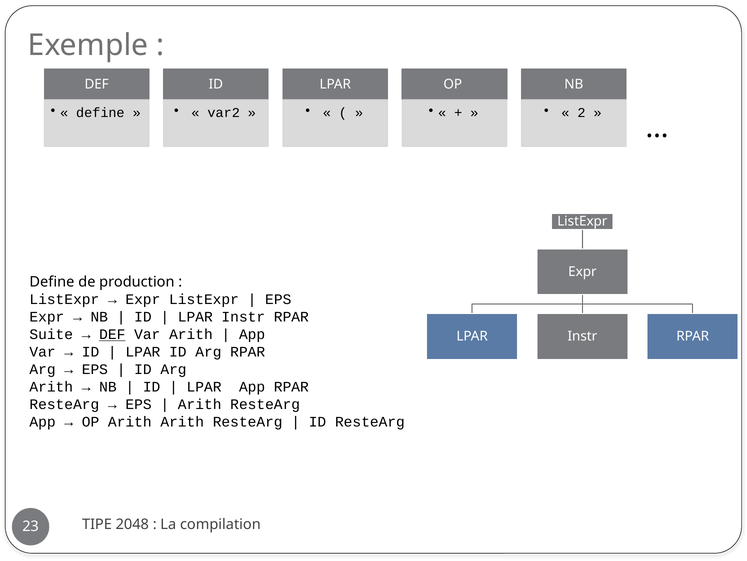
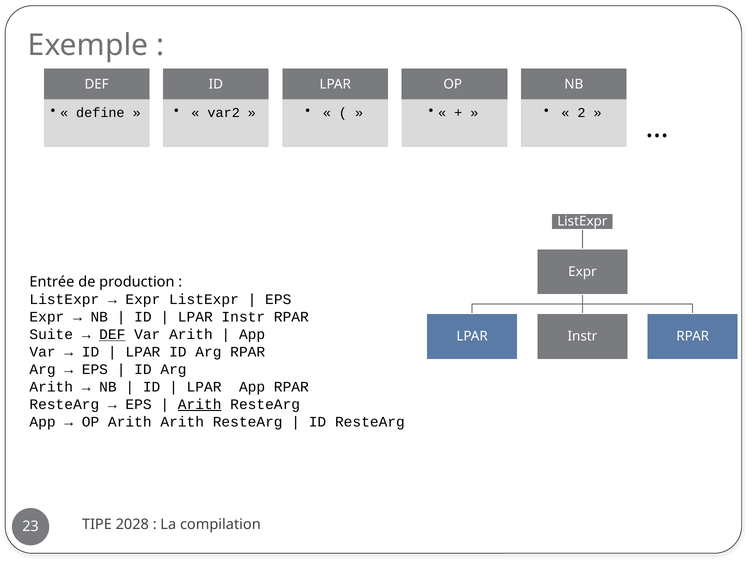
Define at (52, 282): Define -> Entrée
Arith at (200, 404) underline: none -> present
2048: 2048 -> 2028
